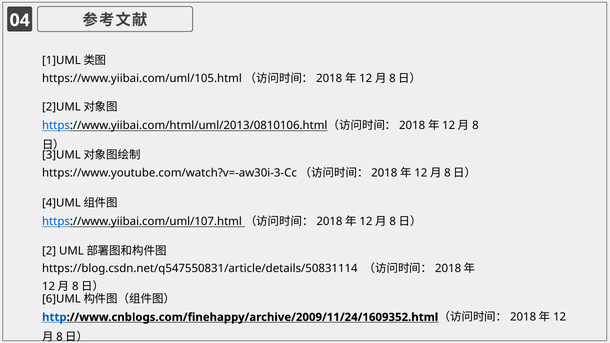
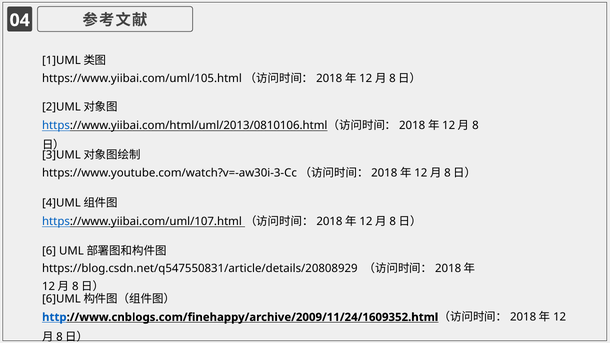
2: 2 -> 6
https://blog.csdn.net/q547550831/article/details/50831114: https://blog.csdn.net/q547550831/article/details/50831114 -> https://blog.csdn.net/q547550831/article/details/20808929
